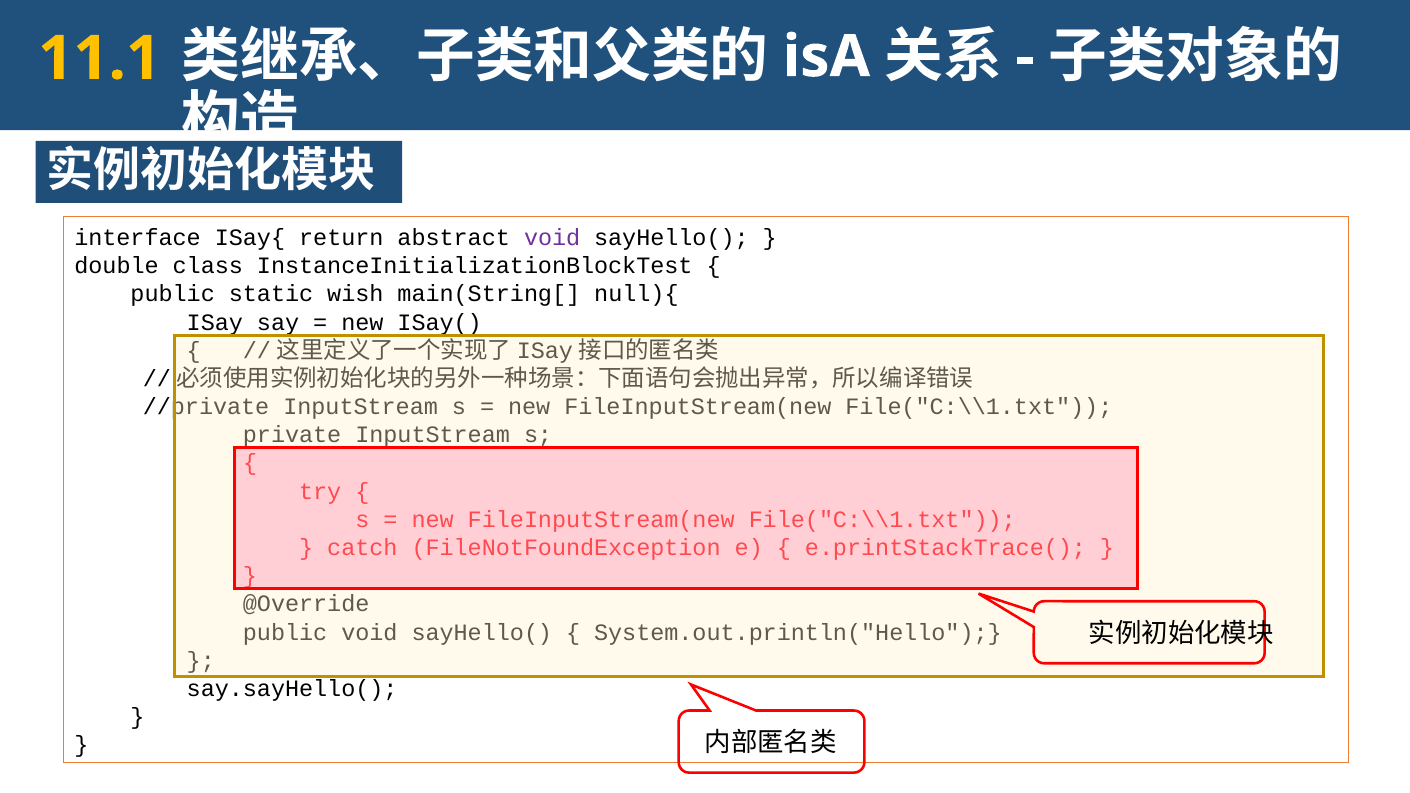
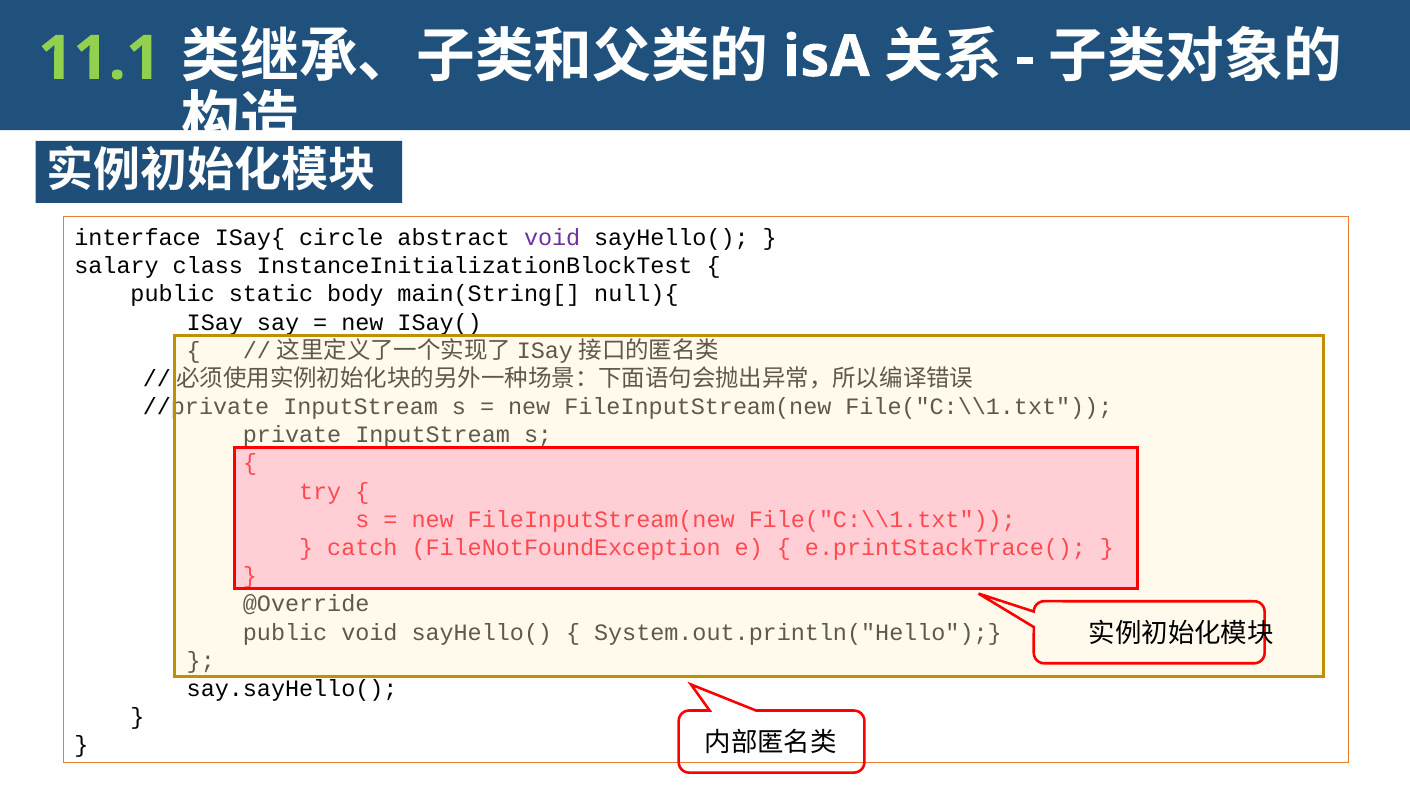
11.1 colour: yellow -> light green
return: return -> circle
double: double -> salary
wish: wish -> body
